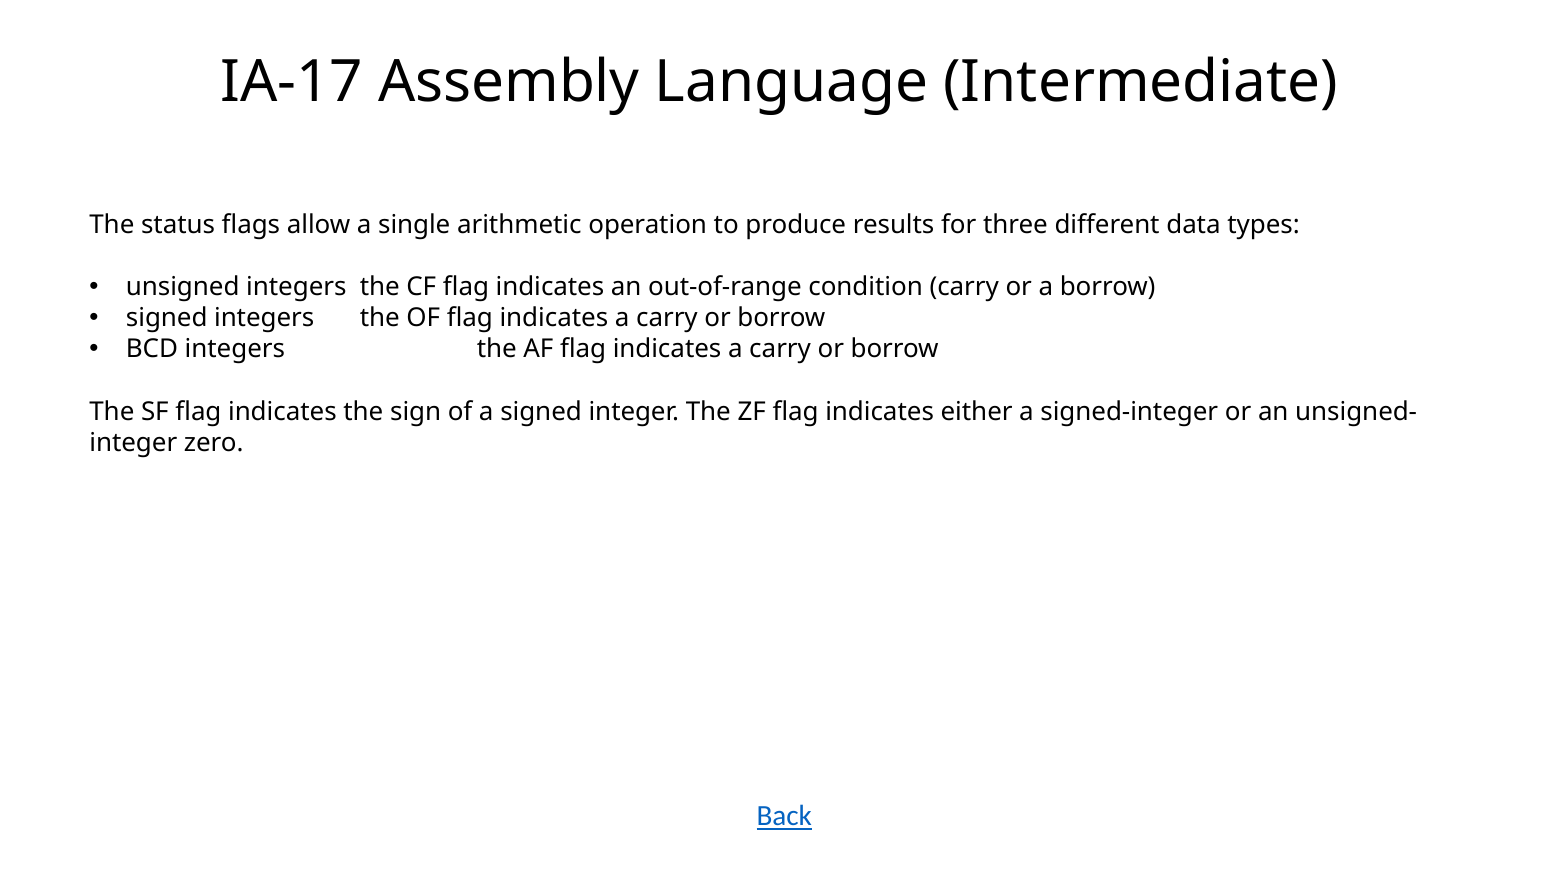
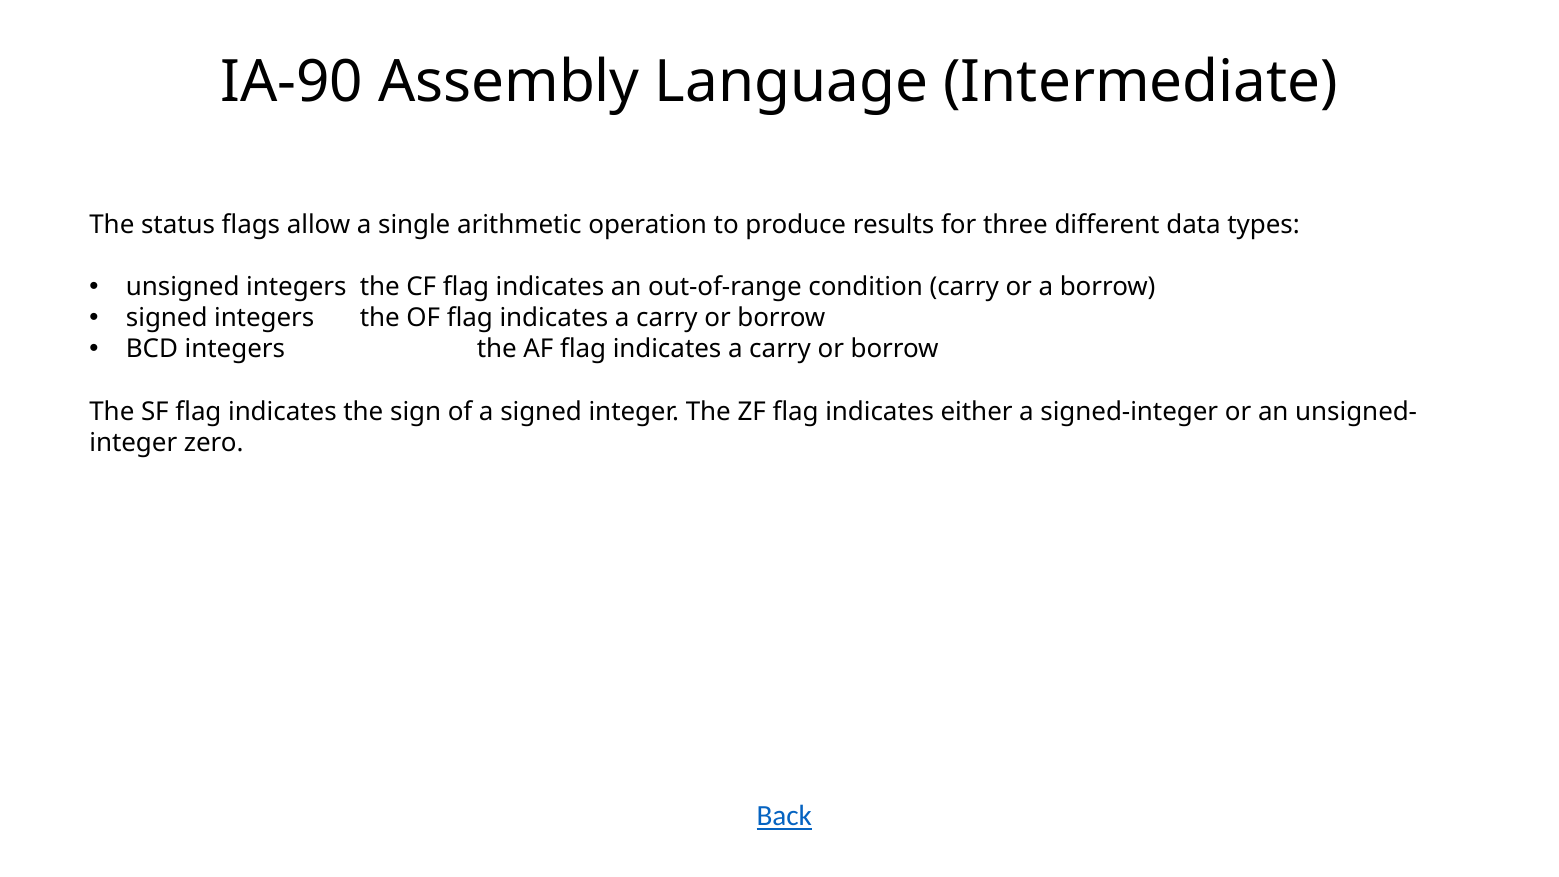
IA-17: IA-17 -> IA-90
